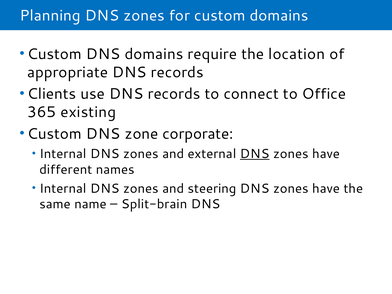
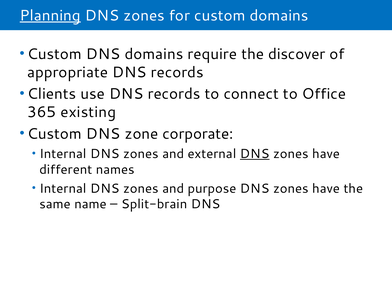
Planning underline: none -> present
location: location -> discover
steering: steering -> purpose
